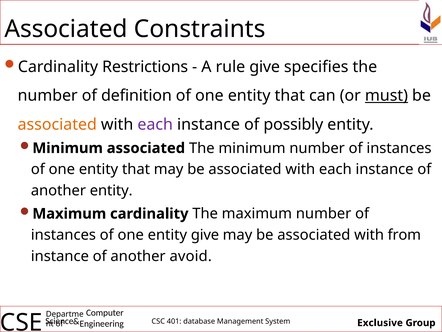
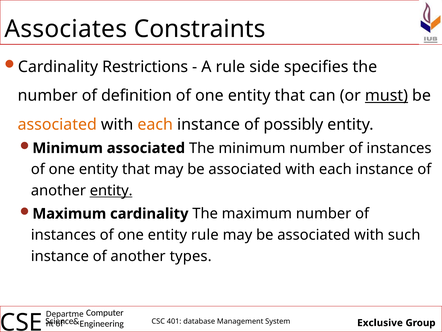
Associated at (66, 29): Associated -> Associates
rule give: give -> side
each at (155, 124) colour: purple -> orange
entity at (111, 190) underline: none -> present
entity give: give -> rule
from: from -> such
avoid: avoid -> types
